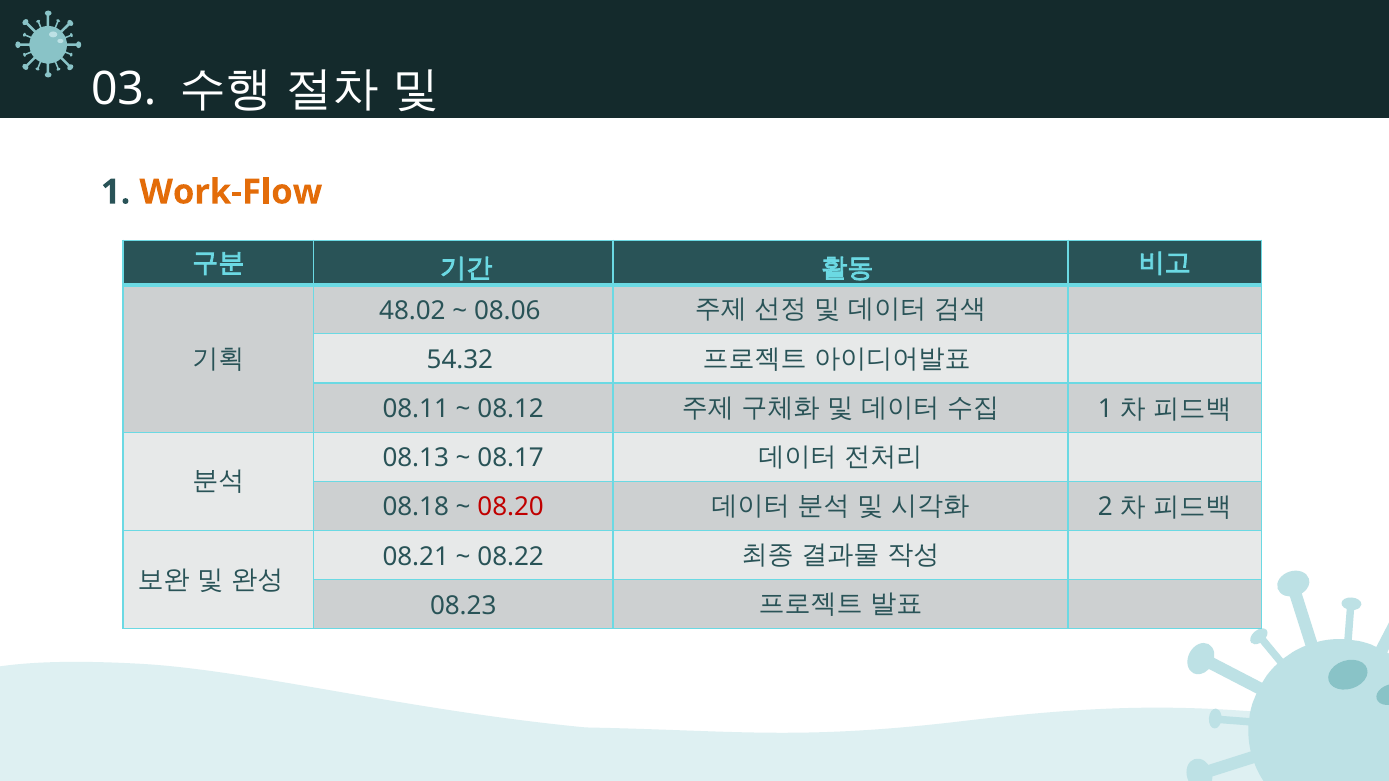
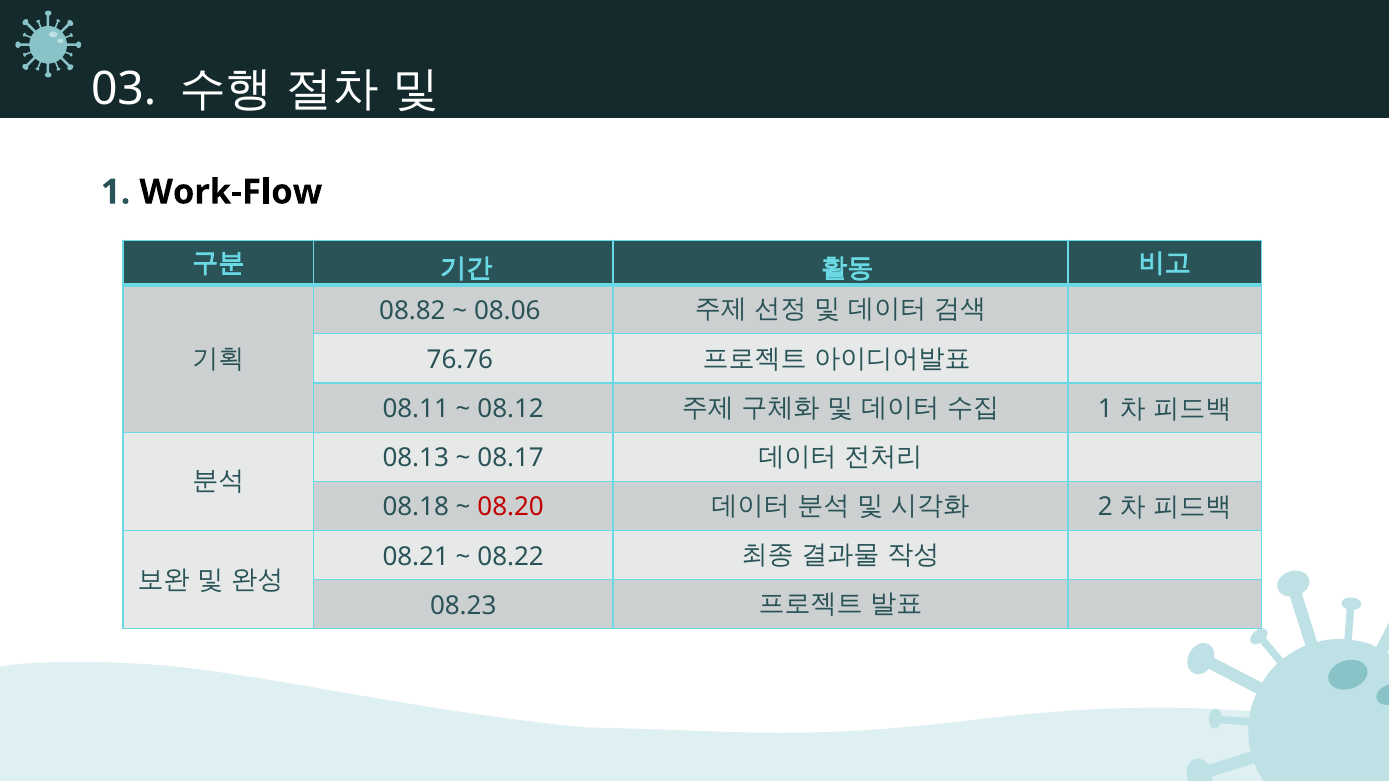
Work-Flow colour: orange -> black
48.02: 48.02 -> 08.82
54.32: 54.32 -> 76.76
